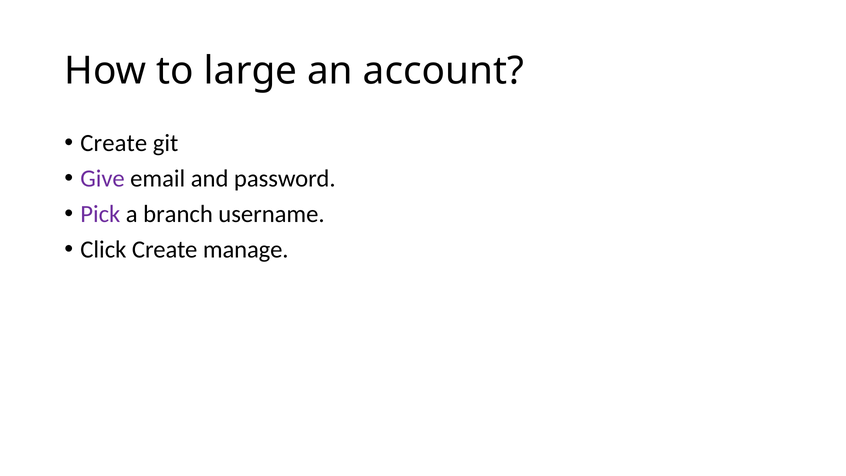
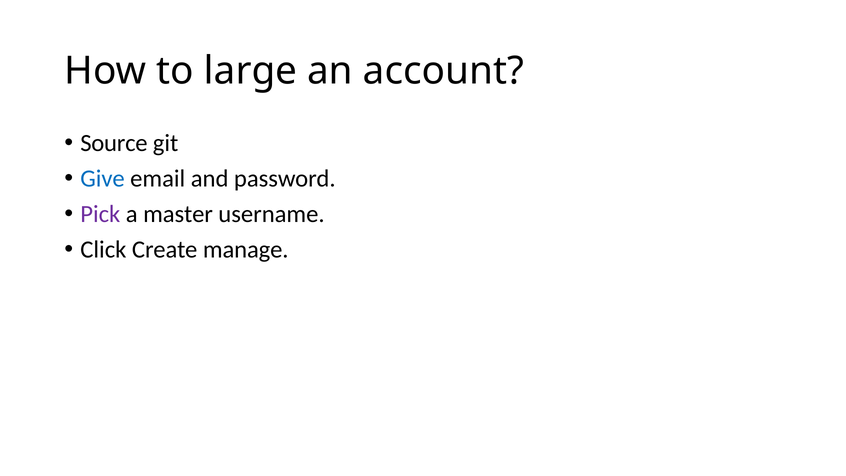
Create at (114, 143): Create -> Source
Give colour: purple -> blue
branch: branch -> master
